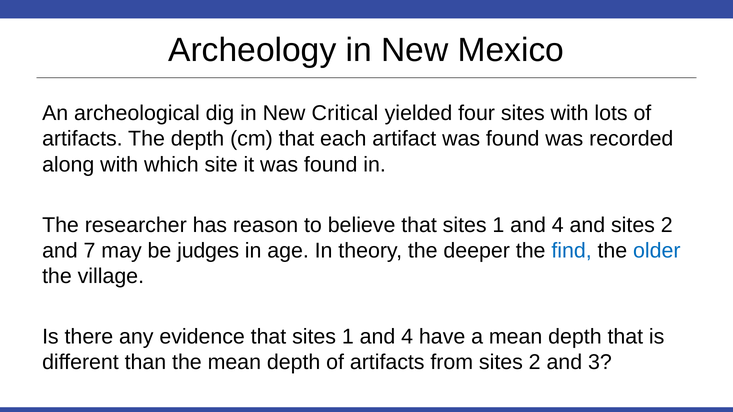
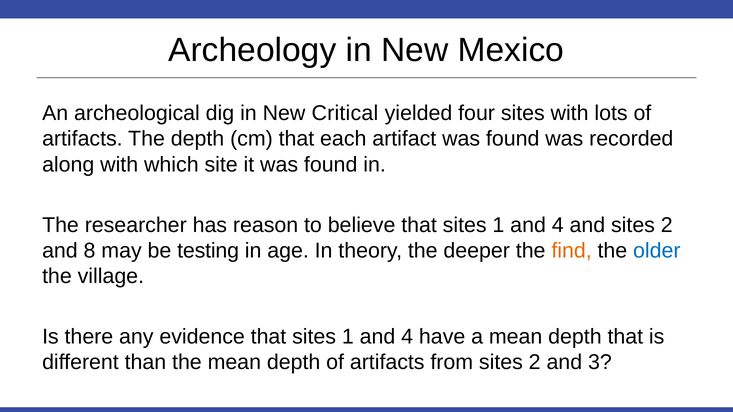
7: 7 -> 8
judges: judges -> testing
find colour: blue -> orange
